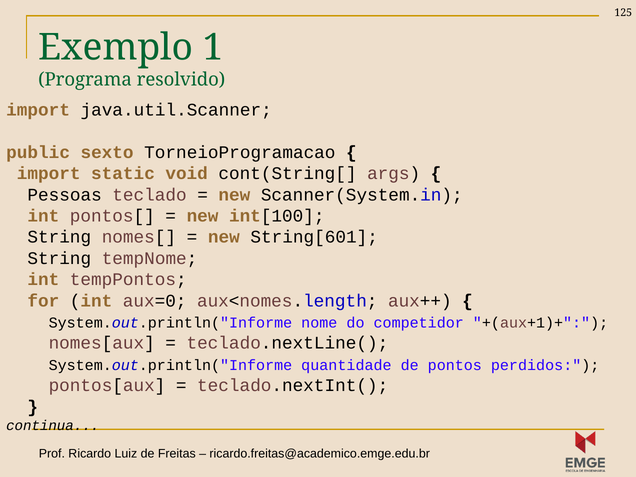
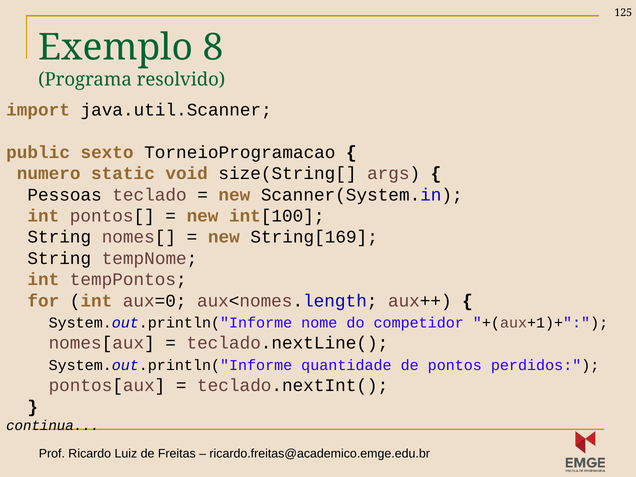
1: 1 -> 8
import at (49, 173): import -> numero
cont(String[: cont(String[ -> size(String[
String[601: String[601 -> String[169
